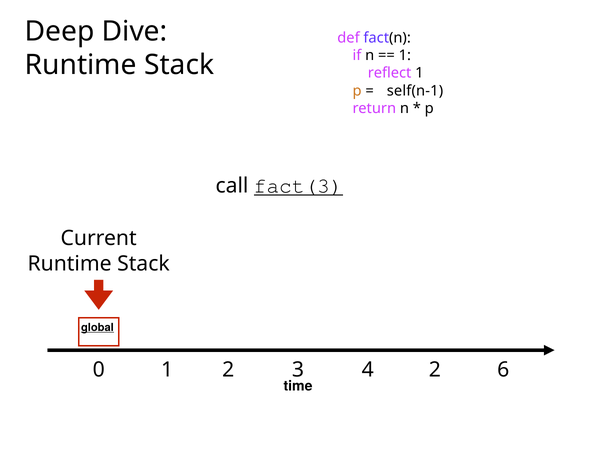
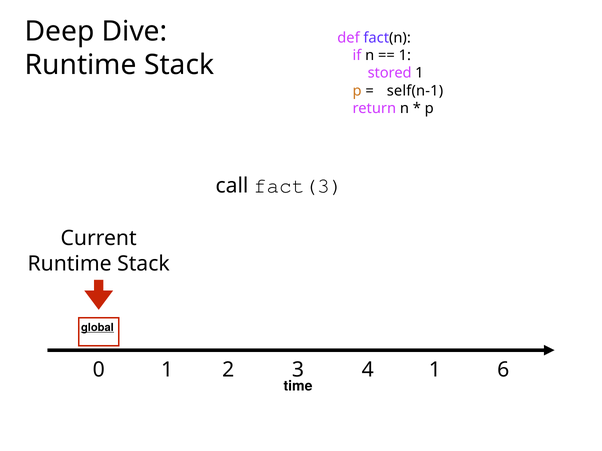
reflect: reflect -> stored
fact(3 underline: present -> none
4 2: 2 -> 1
